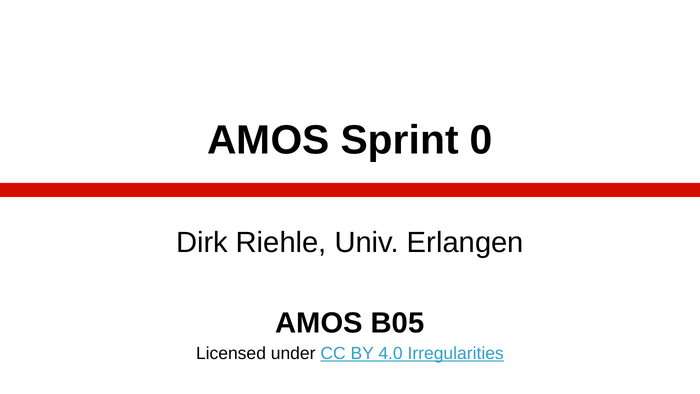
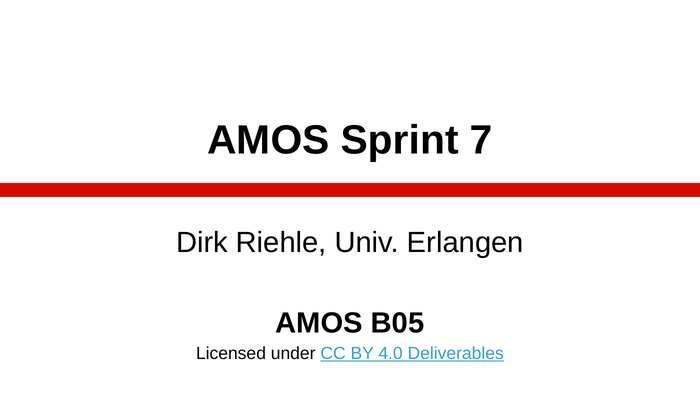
0: 0 -> 7
Irregularities: Irregularities -> Deliverables
